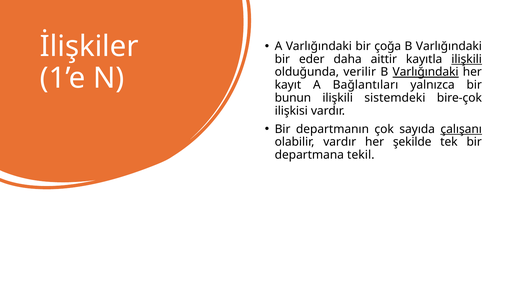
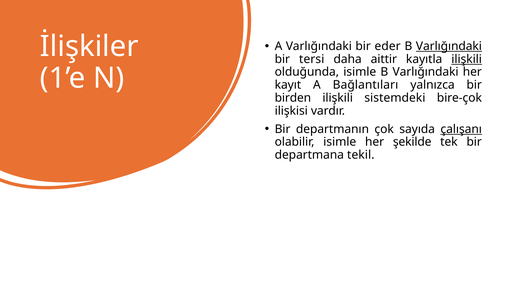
çoğa: çoğa -> eder
Varlığındaki at (449, 46) underline: none -> present
eder: eder -> tersi
olduğunda verilir: verilir -> isimle
Varlığındaki at (426, 72) underline: present -> none
bunun: bunun -> birden
olabilir vardır: vardır -> isimle
